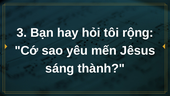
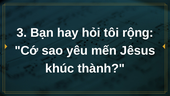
sáng: sáng -> khúc
